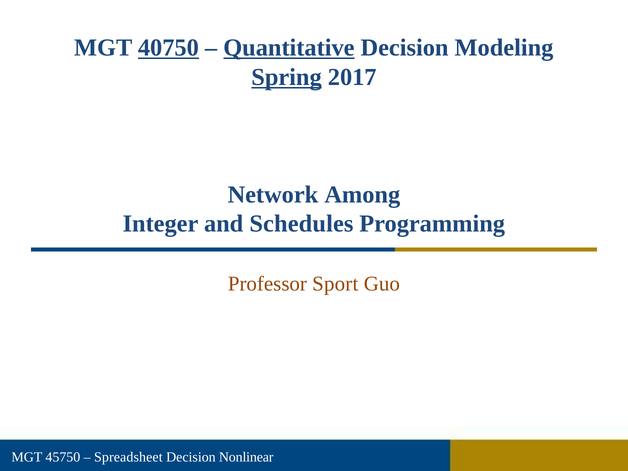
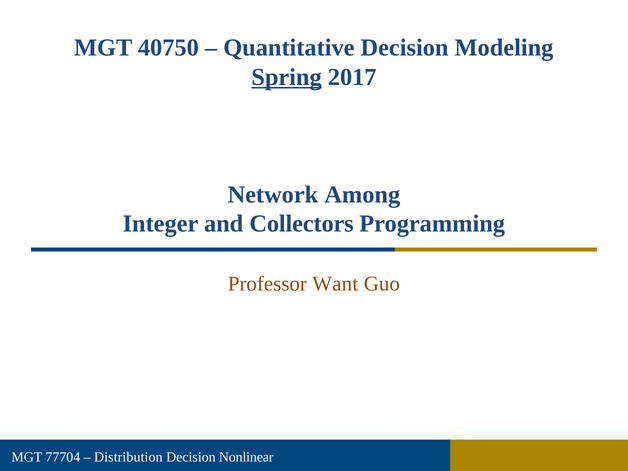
40750 underline: present -> none
Quantitative underline: present -> none
Schedules: Schedules -> Collectors
Sport: Sport -> Want
45750: 45750 -> 77704
Spreadsheet: Spreadsheet -> Distribution
